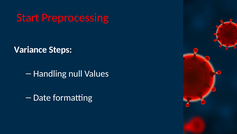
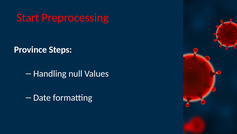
Variance: Variance -> Province
